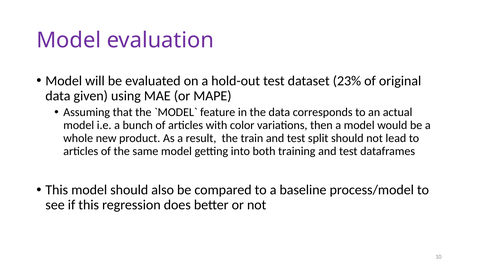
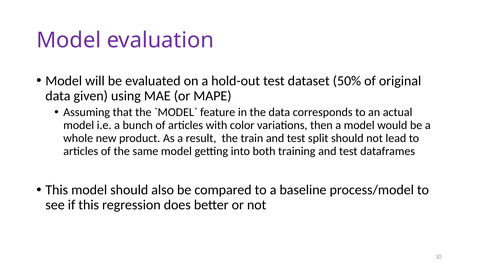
23%: 23% -> 50%
